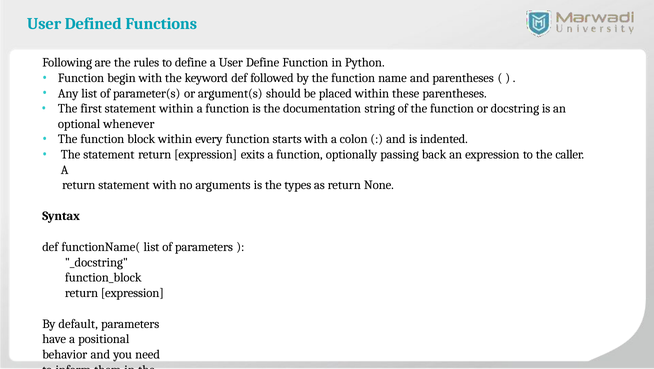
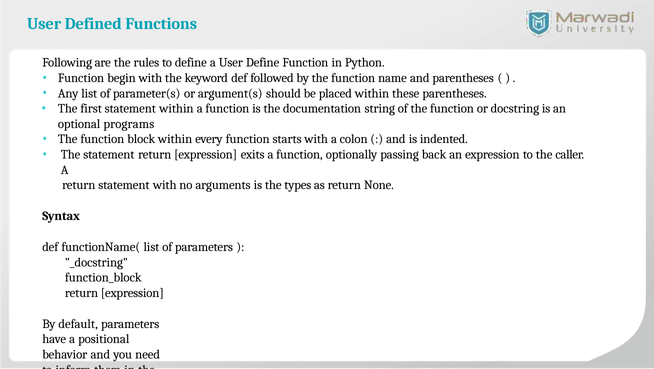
whenever: whenever -> programs
